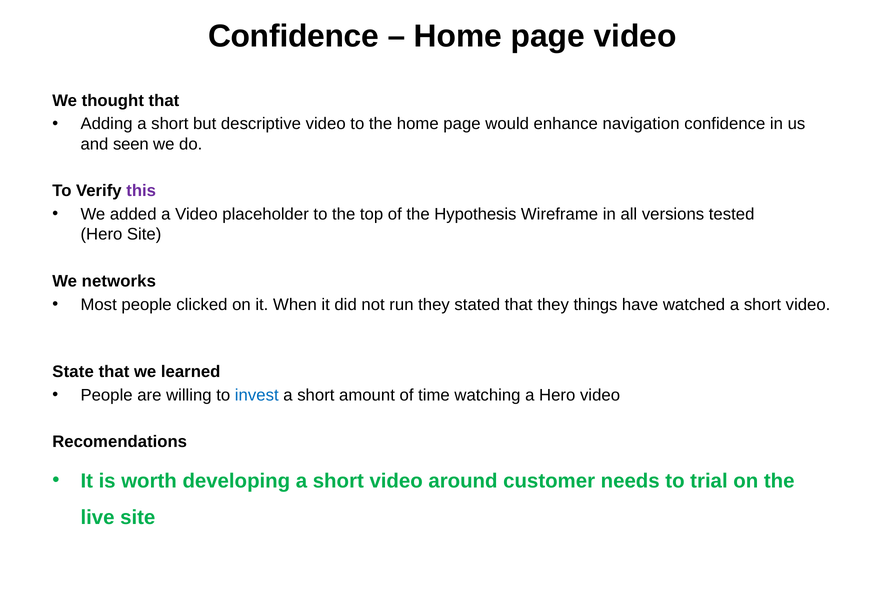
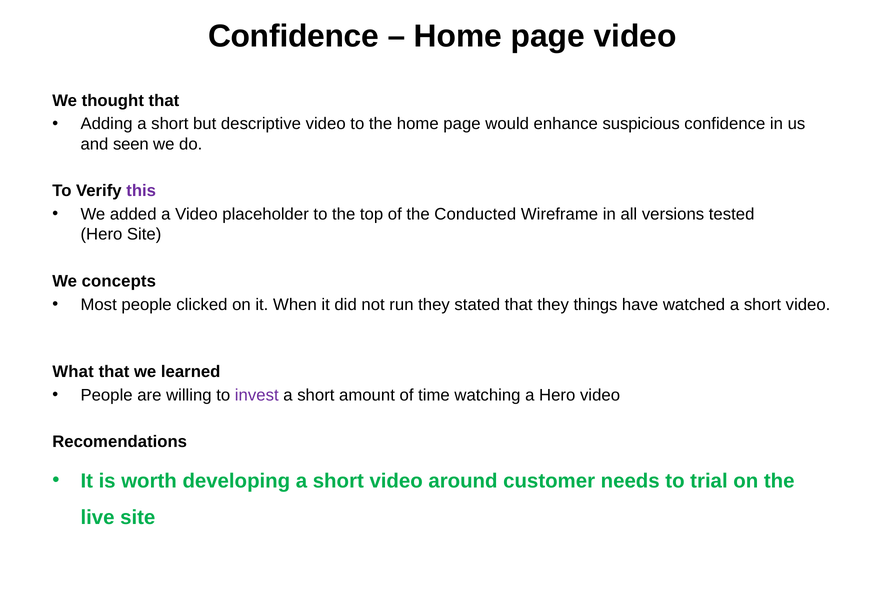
navigation: navigation -> suspicious
Hypothesis: Hypothesis -> Conducted
networks: networks -> concepts
State: State -> What
invest colour: blue -> purple
